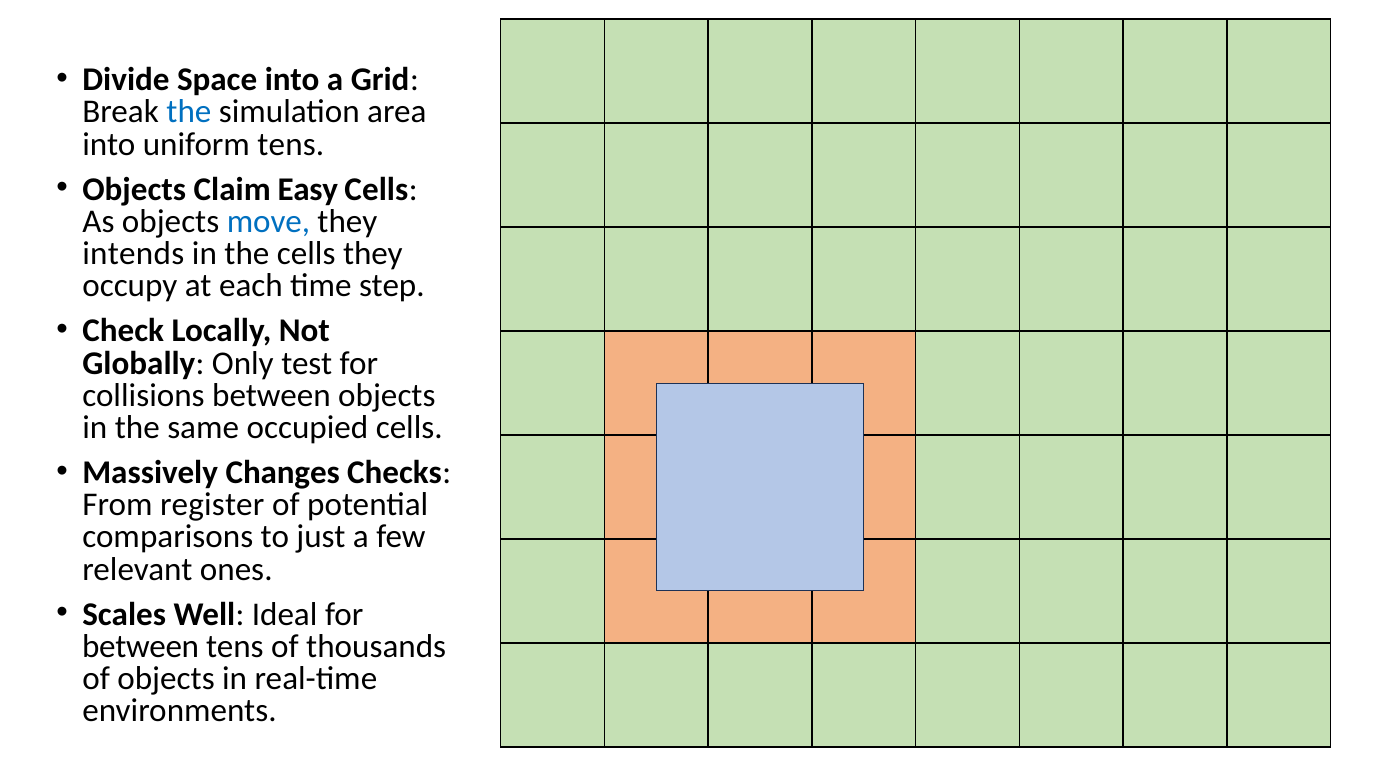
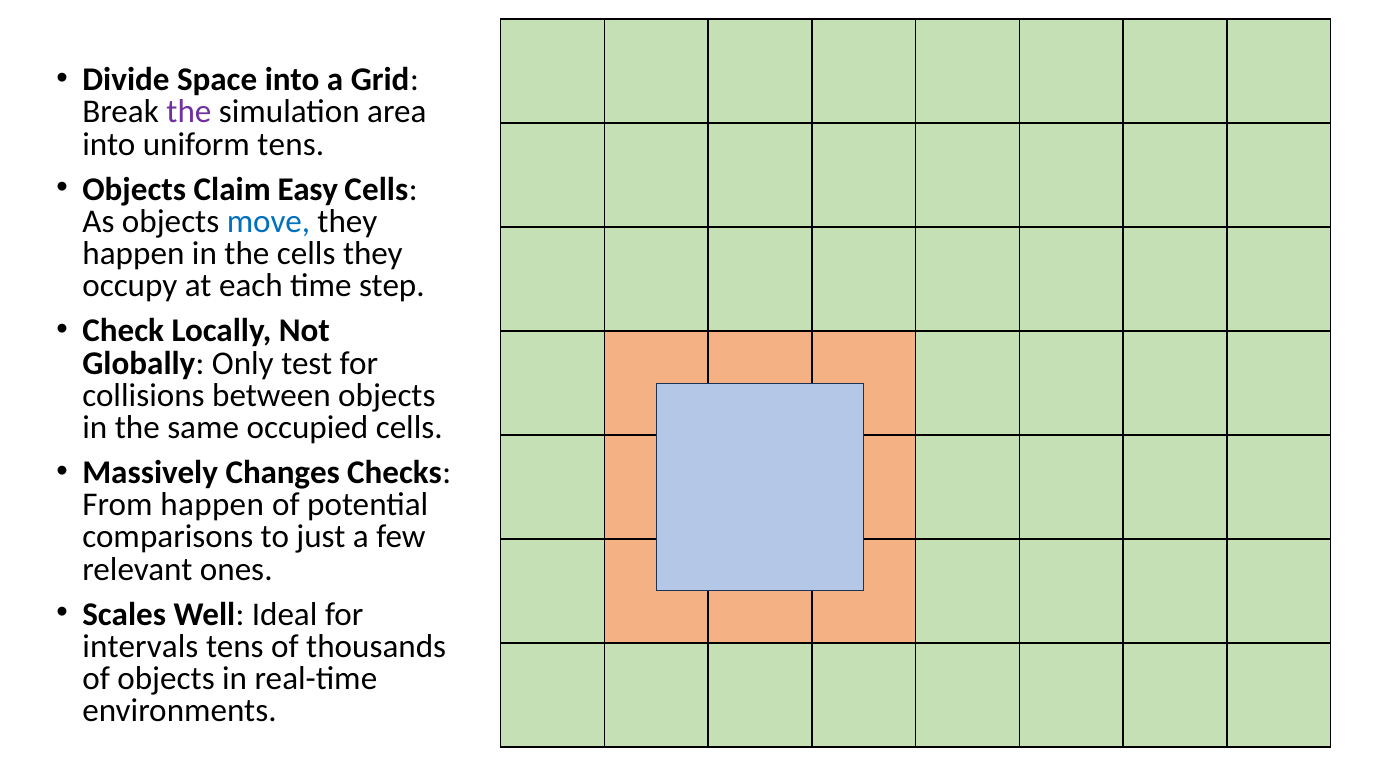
the at (189, 112) colour: blue -> purple
intends at (133, 254): intends -> happen
From register: register -> happen
between at (141, 646): between -> intervals
